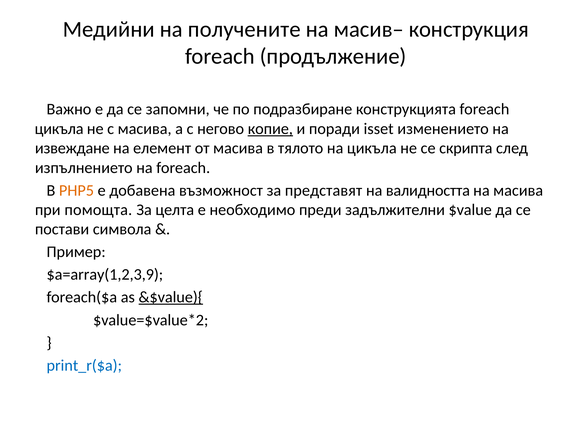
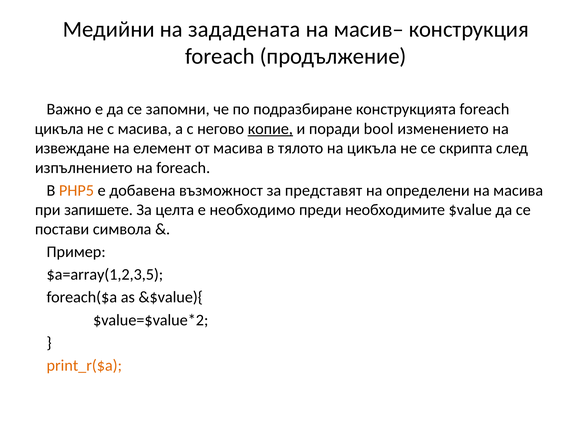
получените: получените -> зададената
isset: isset -> bool
валидността: валидността -> определени
помощта: помощта -> запишете
задължителни: задължителни -> необходимите
$а=array(1,2,3,9: $а=array(1,2,3,9 -> $а=array(1,2,3,5
&$value){ underline: present -> none
print_r($a colour: blue -> orange
